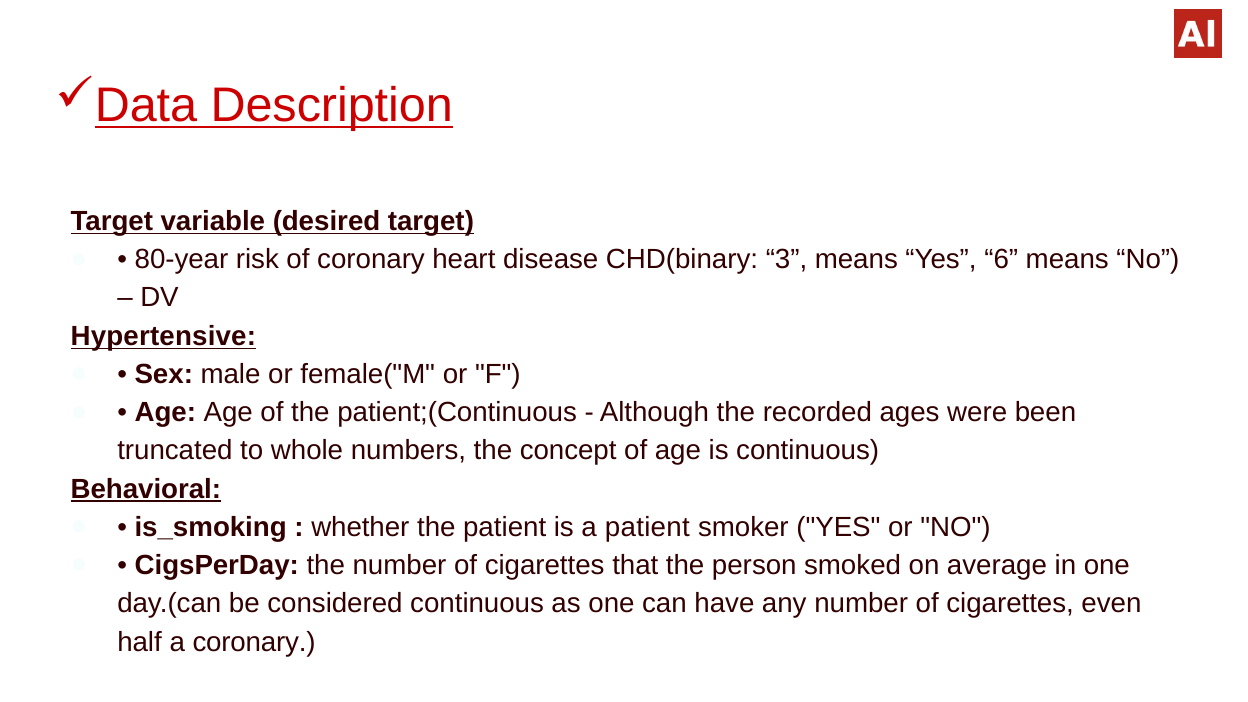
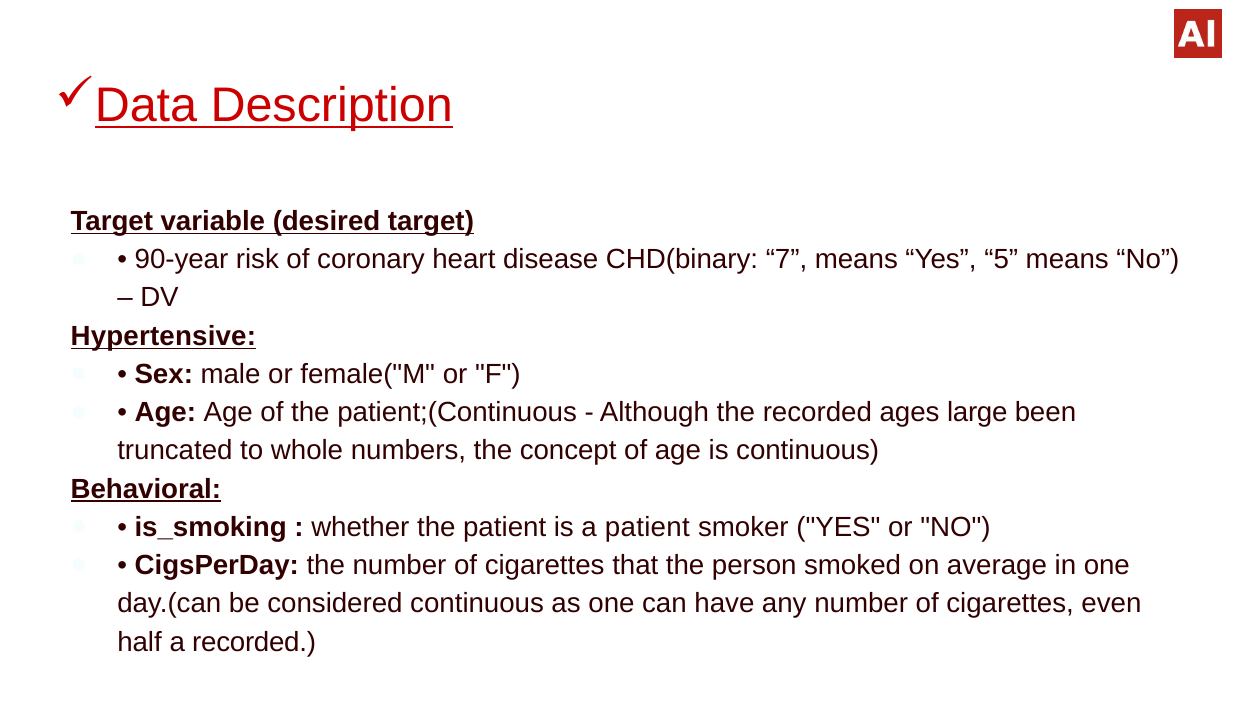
80-year: 80-year -> 90-year
3: 3 -> 7
6: 6 -> 5
were: were -> large
a coronary: coronary -> recorded
